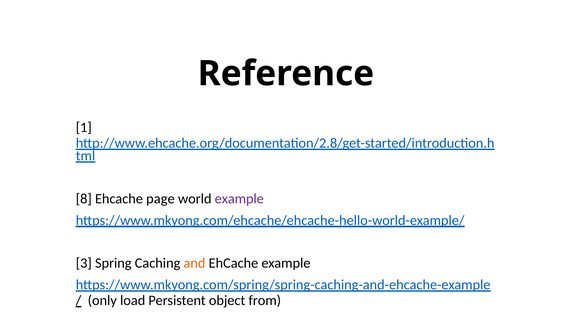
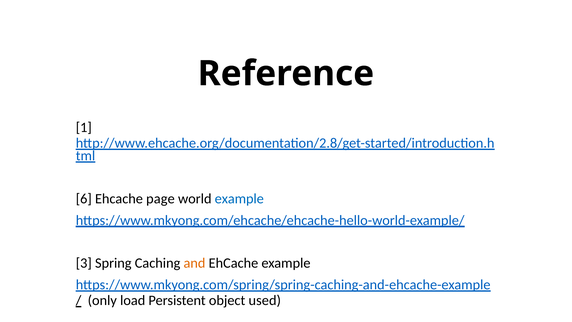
8: 8 -> 6
example at (239, 199) colour: purple -> blue
from: from -> used
